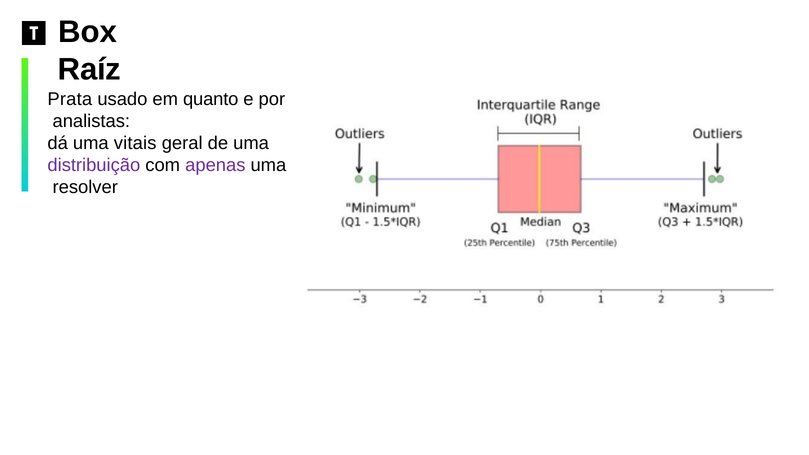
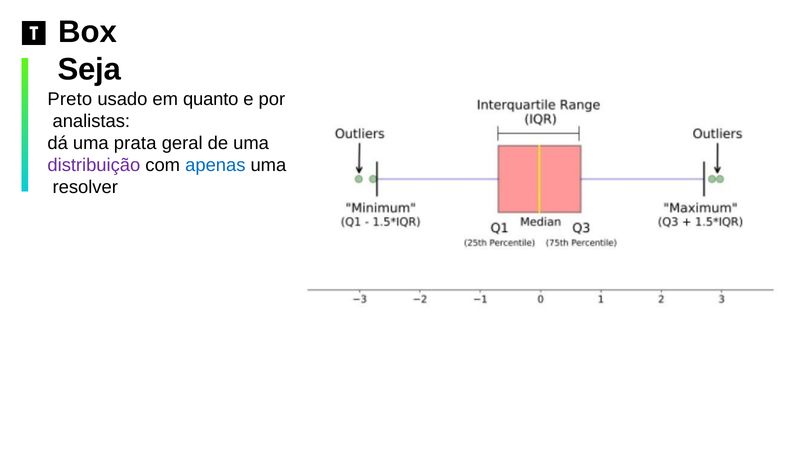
Raíz: Raíz -> Seja
Prata: Prata -> Preto
vitais: vitais -> prata
apenas colour: purple -> blue
